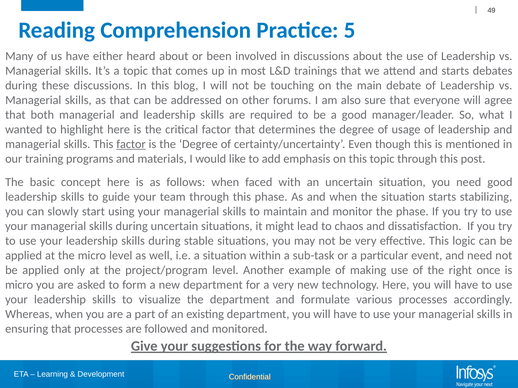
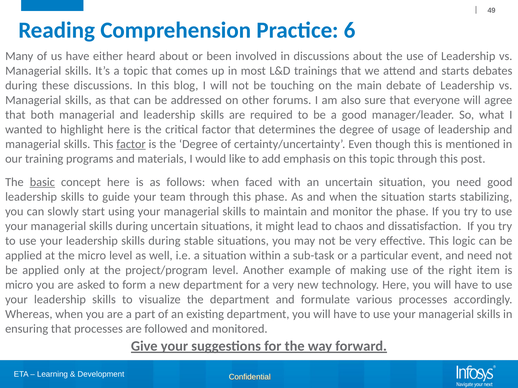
5: 5 -> 6
basic underline: none -> present
once: once -> item
